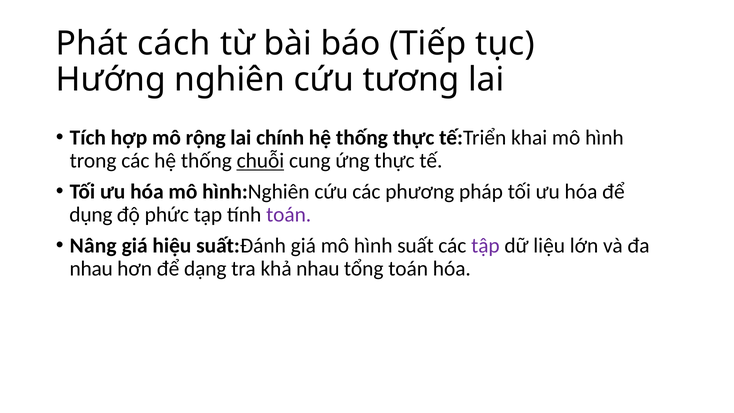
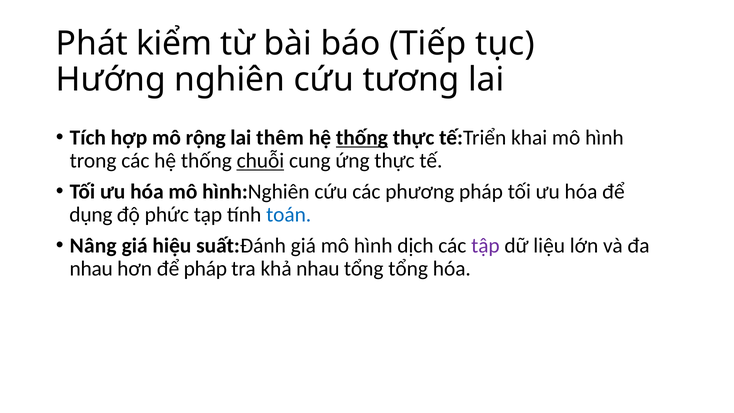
cách: cách -> kiểm
chính: chính -> thêm
thống at (362, 138) underline: none -> present
toán at (289, 215) colour: purple -> blue
suất: suất -> dịch
để dạng: dạng -> pháp
tổng toán: toán -> tổng
